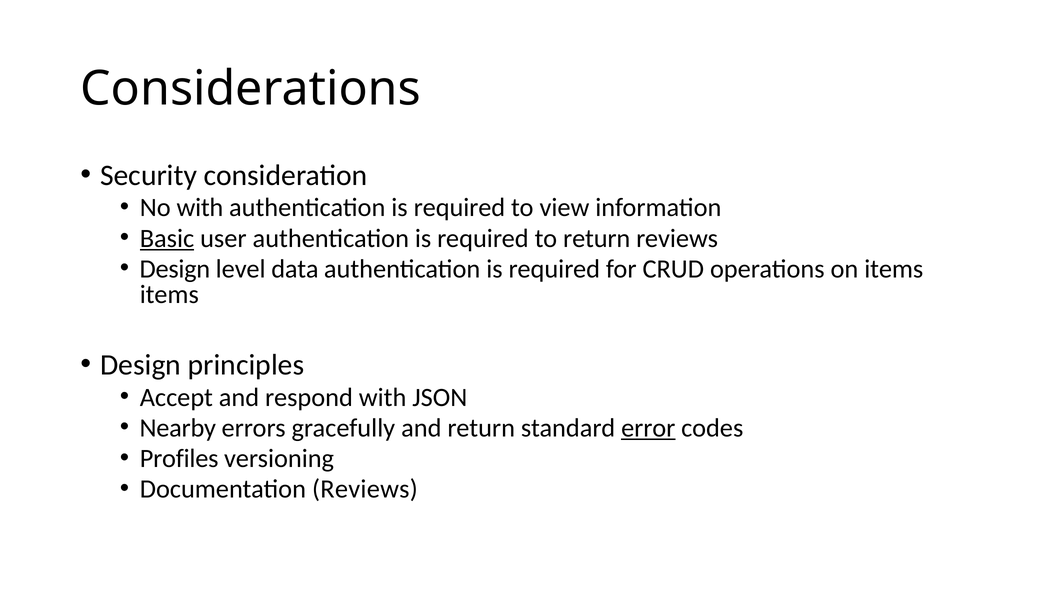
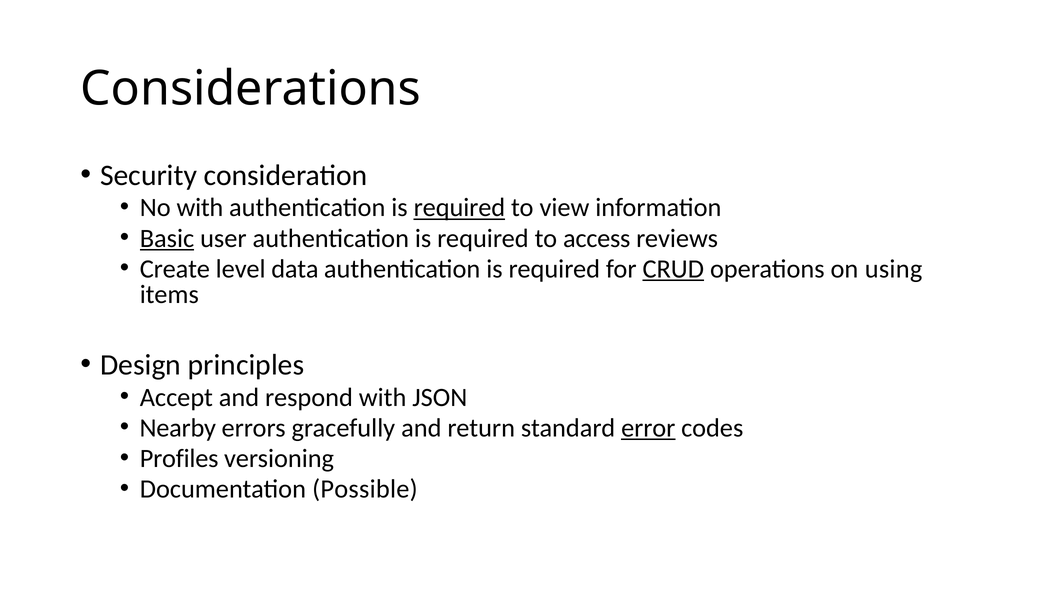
required at (459, 208) underline: none -> present
to return: return -> access
Design at (175, 269): Design -> Create
CRUD underline: none -> present
on items: items -> using
Documentation Reviews: Reviews -> Possible
